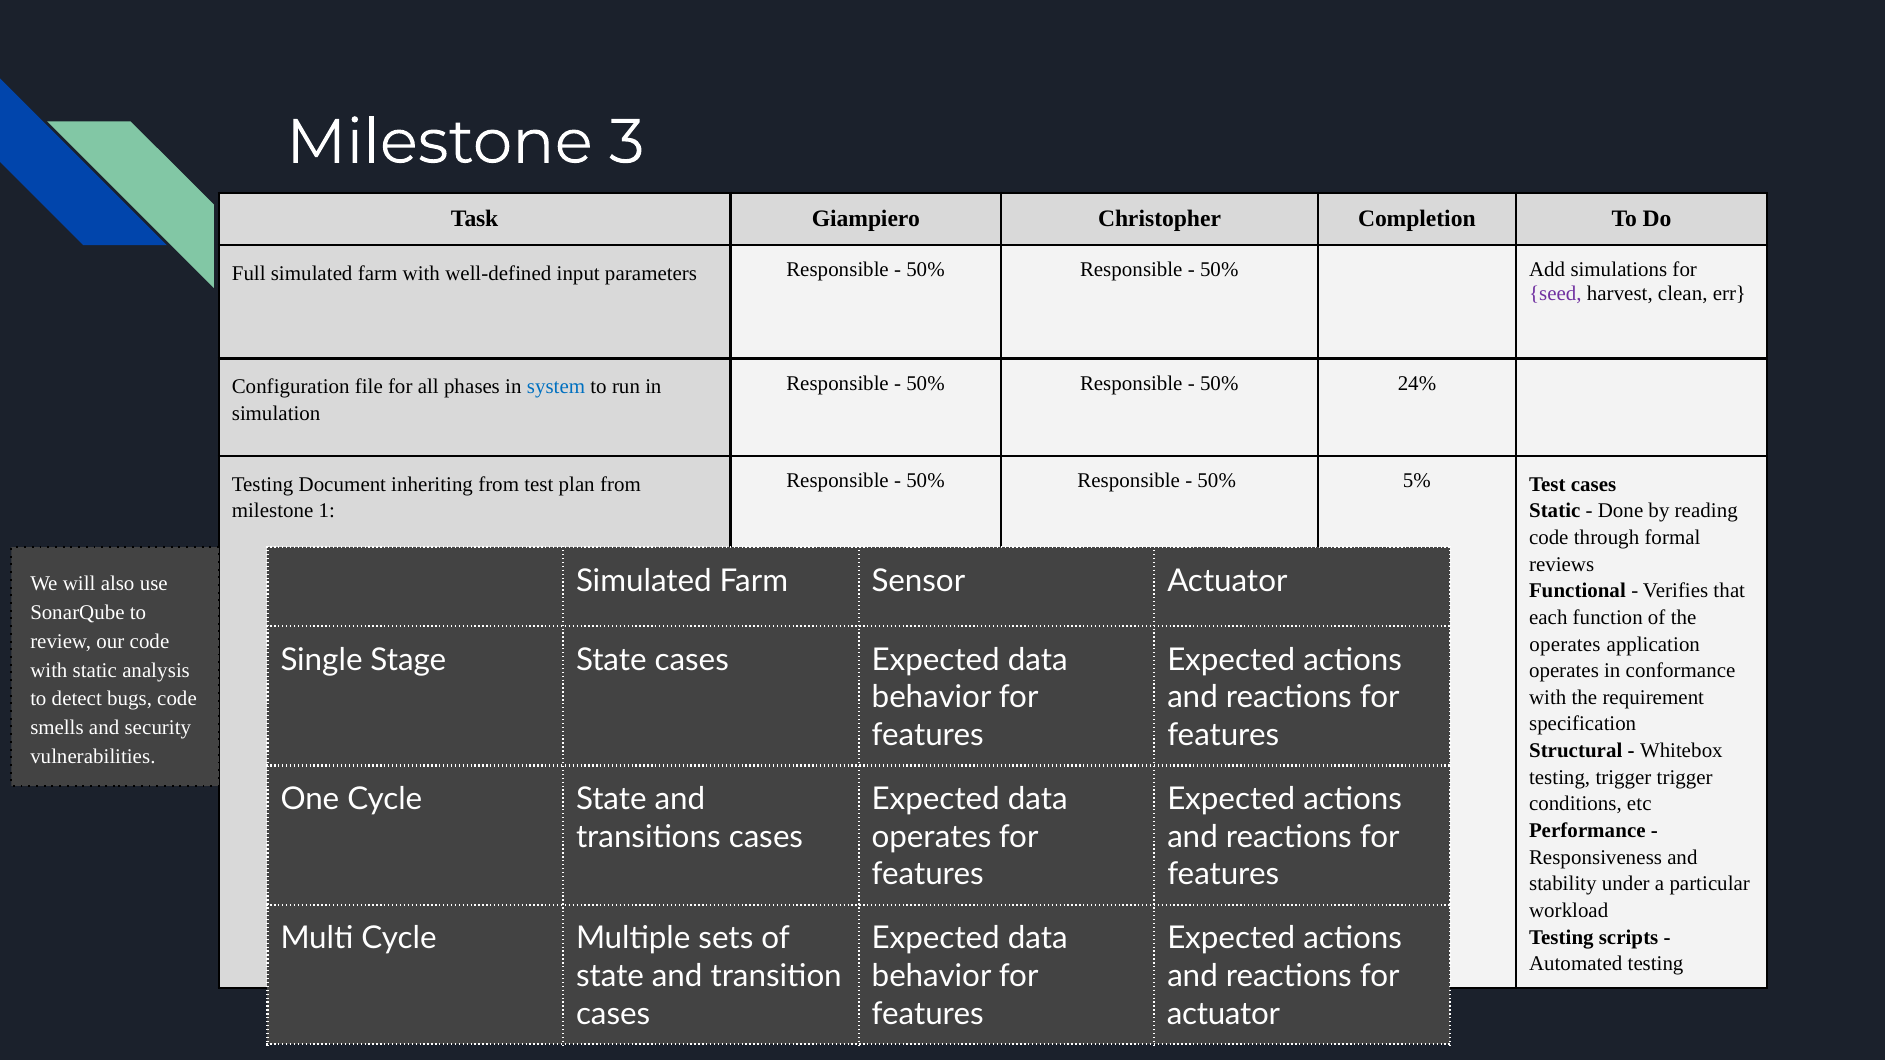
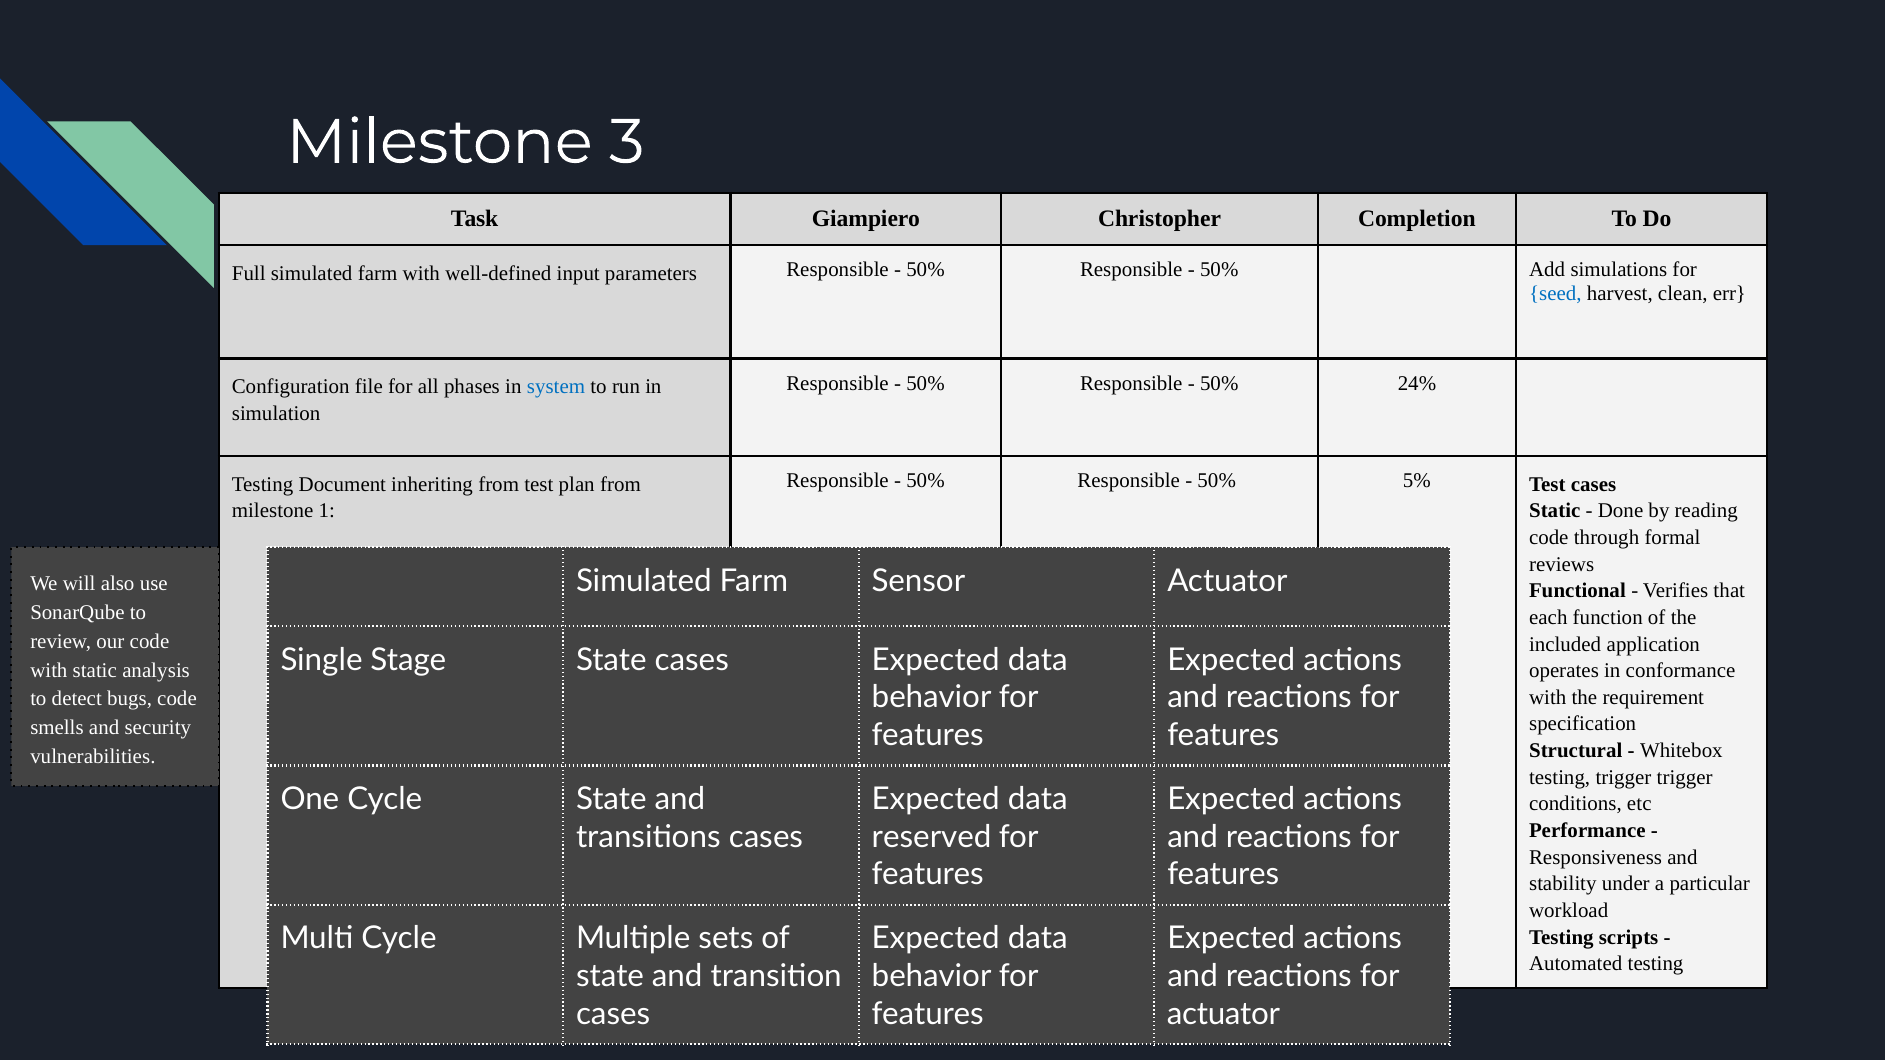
seed colour: purple -> blue
operates at (1565, 644): operates -> included
operates at (932, 837): operates -> reserved
